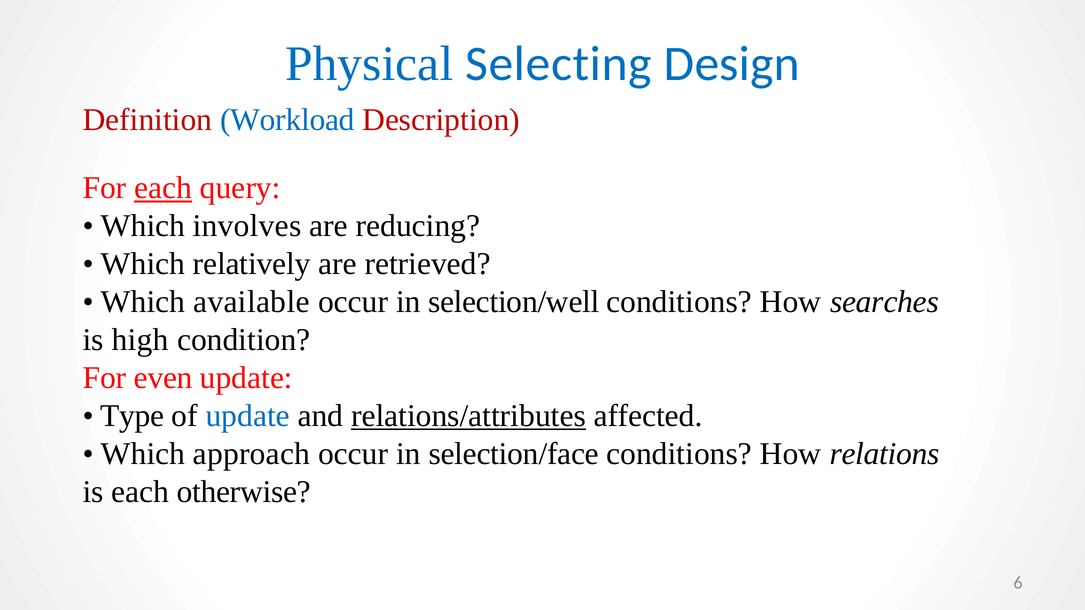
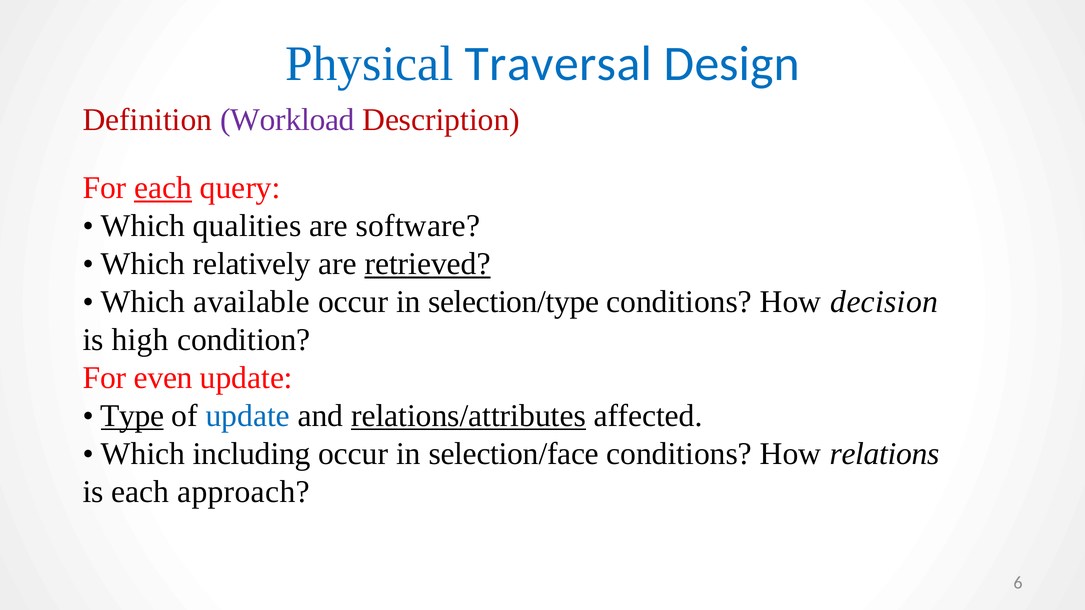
Selecting: Selecting -> Traversal
Workload colour: blue -> purple
involves: involves -> qualities
reducing: reducing -> software
retrieved underline: none -> present
selection/well: selection/well -> selection/type
searches: searches -> decision
Type underline: none -> present
approach: approach -> including
otherwise: otherwise -> approach
